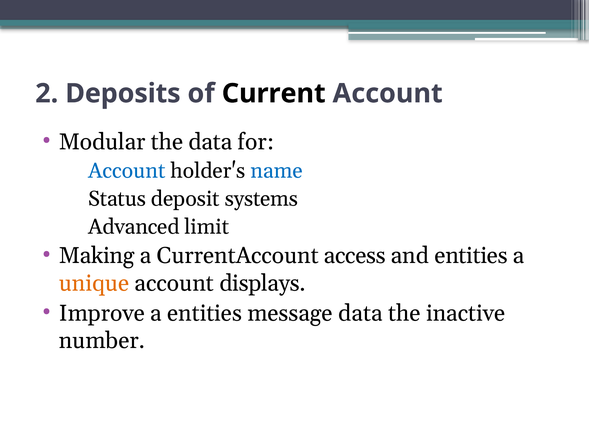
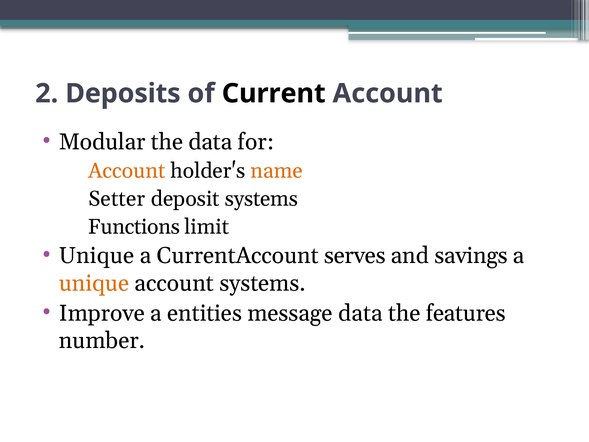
Account at (127, 171) colour: blue -> orange
name colour: blue -> orange
Status: Status -> Setter
Advanced: Advanced -> Functions
Making at (97, 256): Making -> Unique
access: access -> serves
and entities: entities -> savings
account displays: displays -> systems
inactive: inactive -> features
